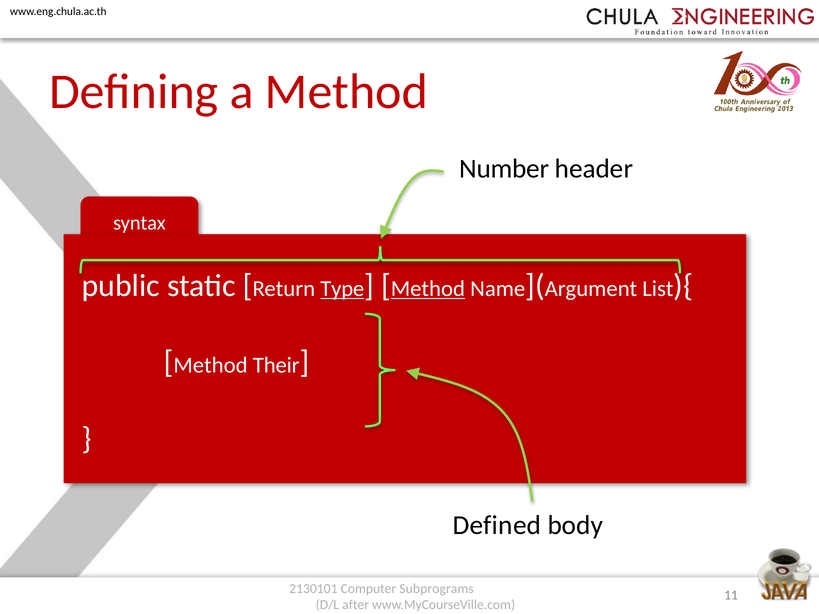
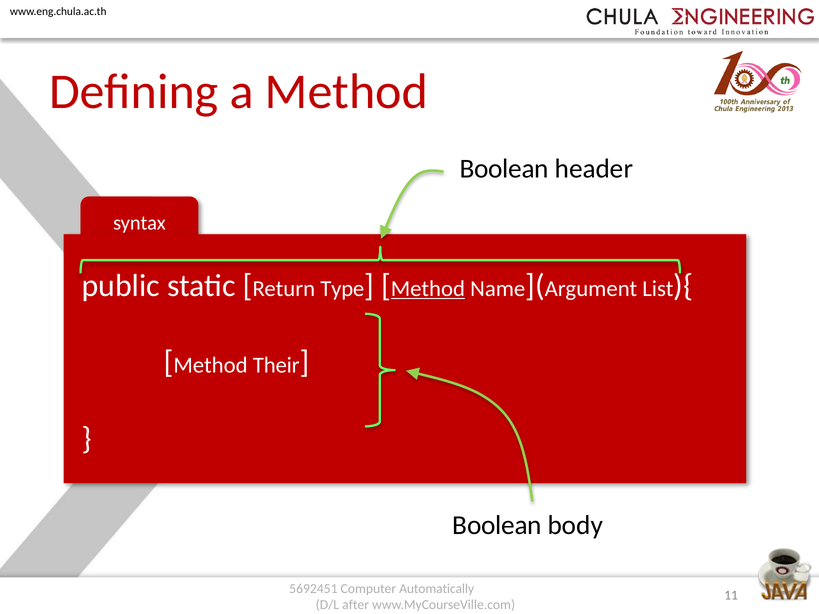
Number at (504, 169): Number -> Boolean
Type underline: present -> none
Defined at (497, 525): Defined -> Boolean
2130101: 2130101 -> 5692451
Subprograms: Subprograms -> Automatically
